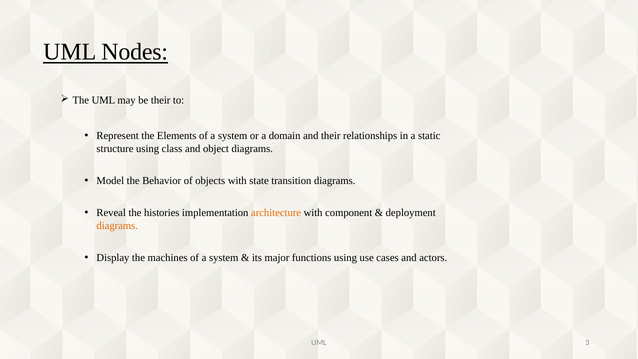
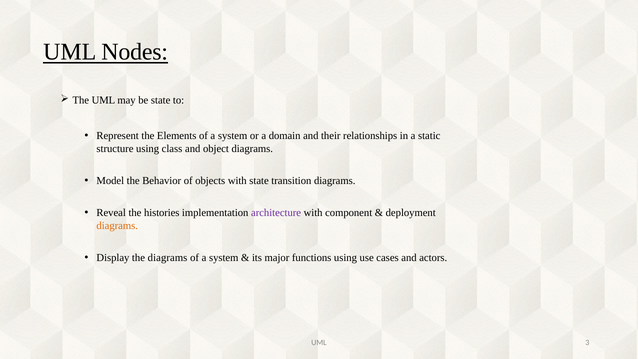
be their: their -> state
architecture colour: orange -> purple
the machines: machines -> diagrams
